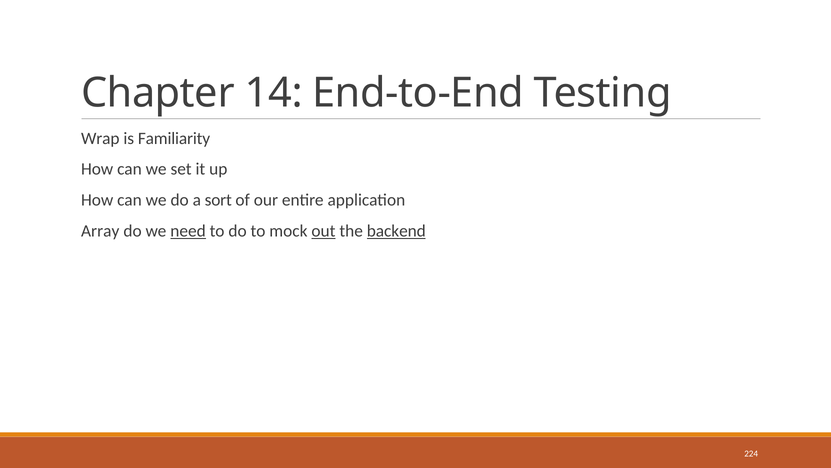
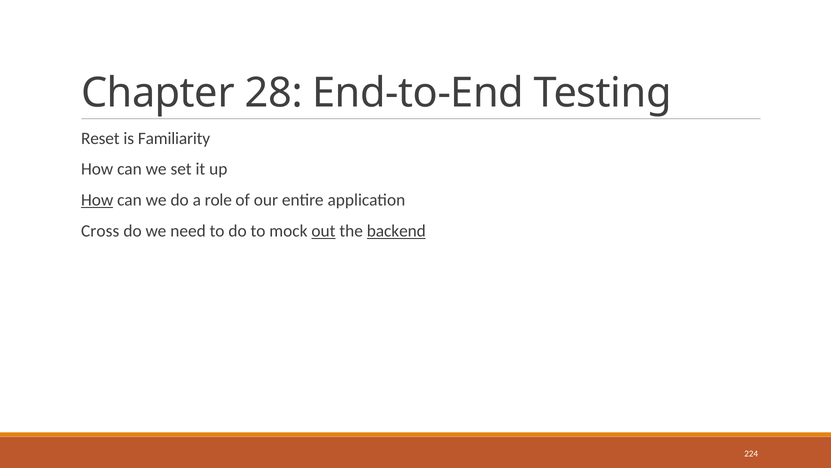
14: 14 -> 28
Wrap: Wrap -> Reset
How at (97, 200) underline: none -> present
sort: sort -> role
Array: Array -> Cross
need underline: present -> none
